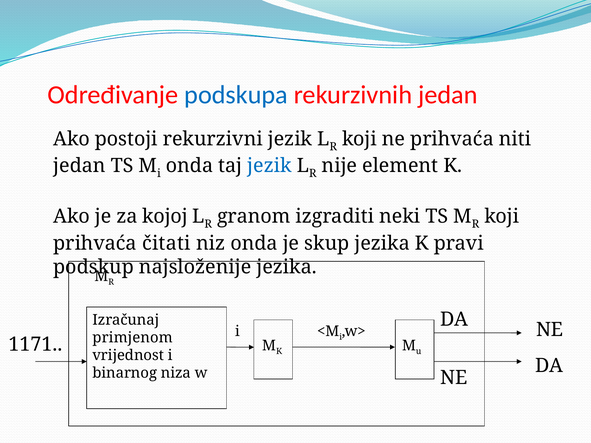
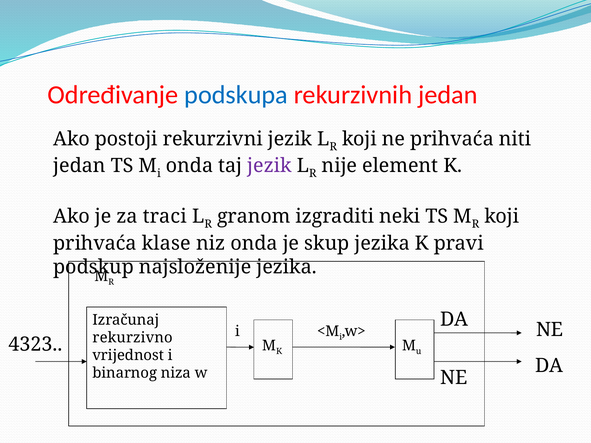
jezik at (270, 166) colour: blue -> purple
kojoj: kojoj -> traci
čitati: čitati -> klase
primjenom: primjenom -> rekurzivno
1171: 1171 -> 4323
